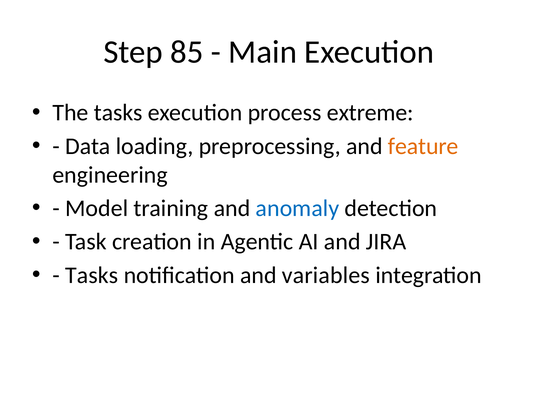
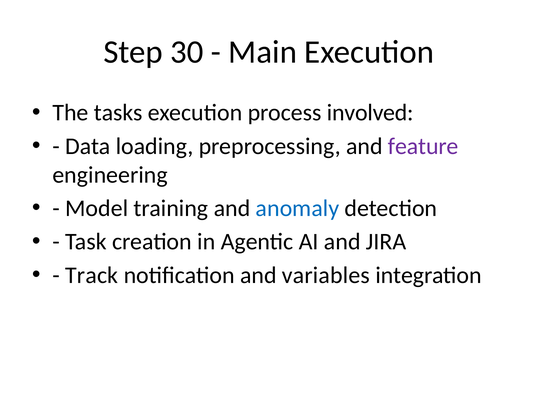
85: 85 -> 30
extreme: extreme -> involved
feature colour: orange -> purple
Tasks at (92, 276): Tasks -> Track
